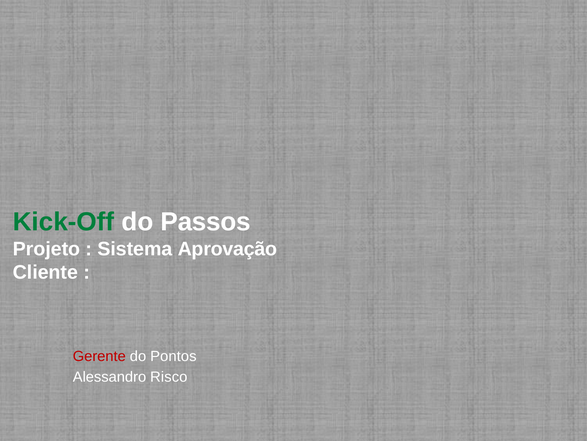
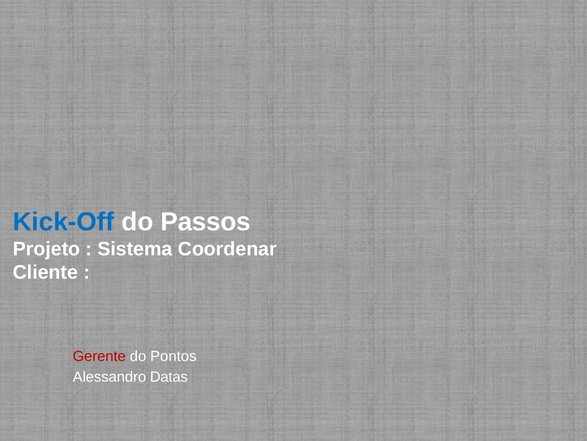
Kick-Off colour: green -> blue
Aprovação: Aprovação -> Coordenar
Risco: Risco -> Datas
